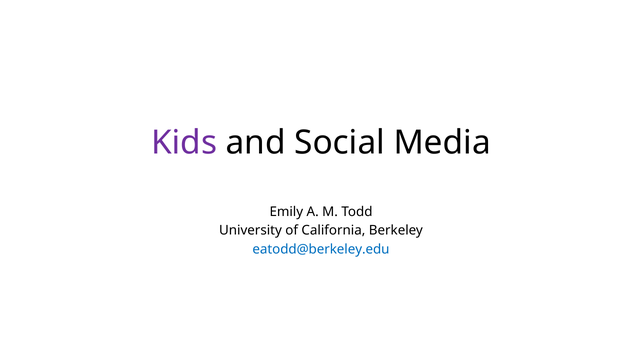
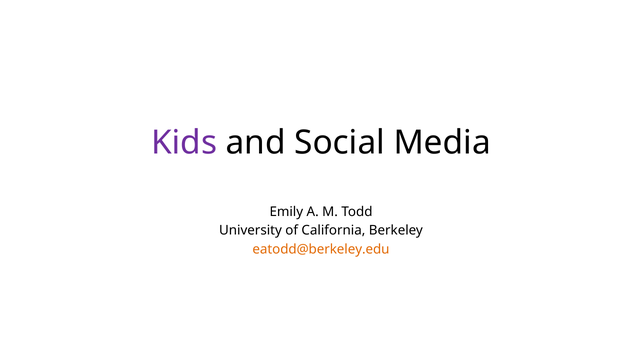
eatodd@berkeley.edu colour: blue -> orange
